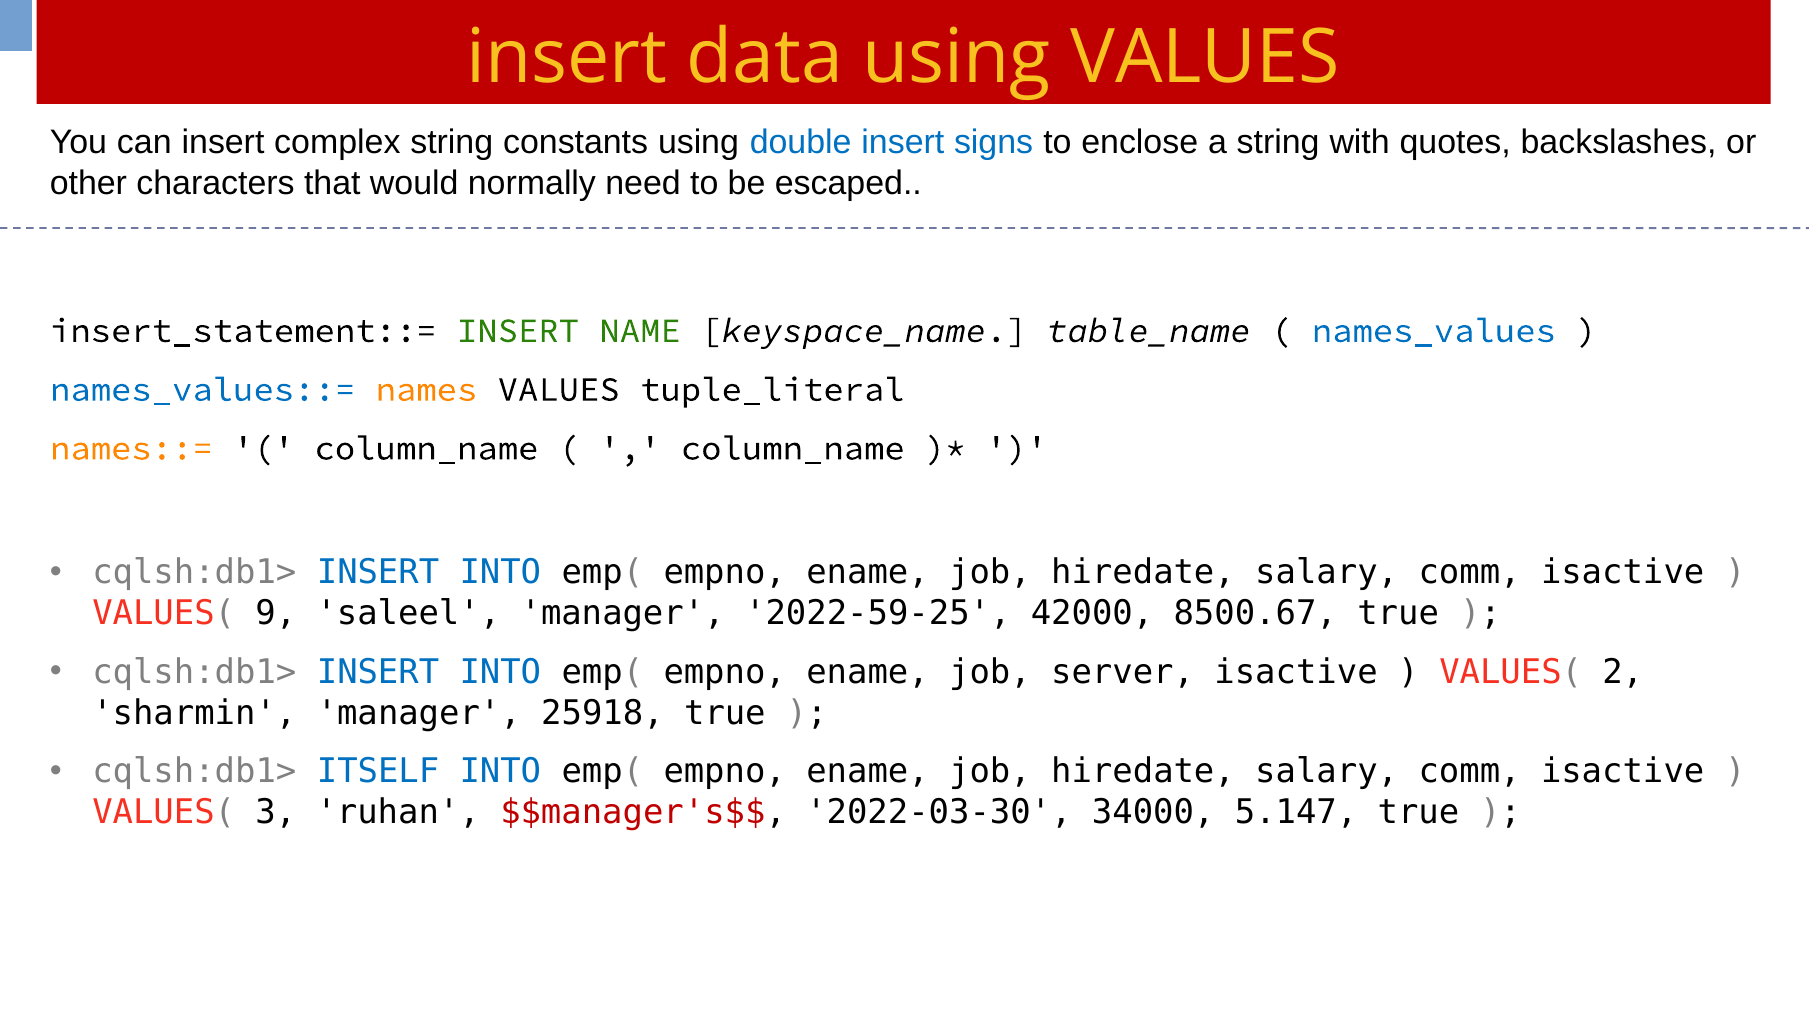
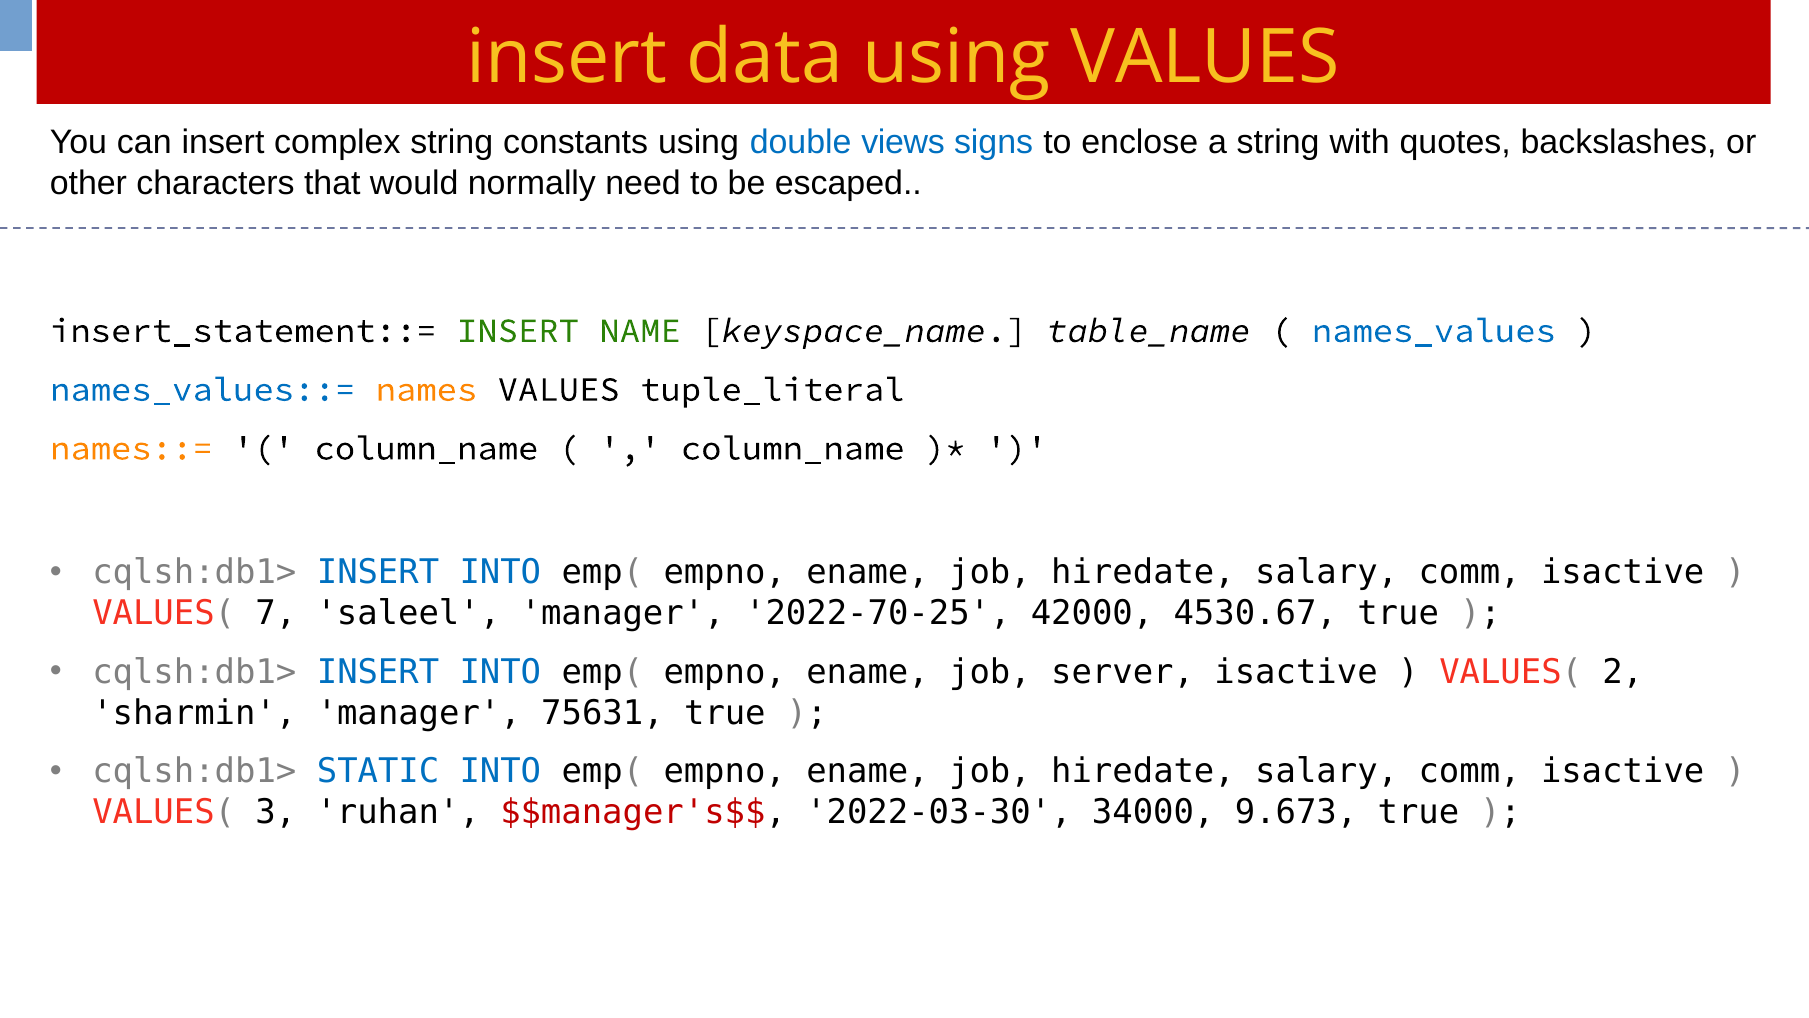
double insert: insert -> views
9: 9 -> 7
2022-59-25: 2022-59-25 -> 2022-70-25
8500.67: 8500.67 -> 4530.67
25918: 25918 -> 75631
ITSELF: ITSELF -> STATIC
5.147: 5.147 -> 9.673
